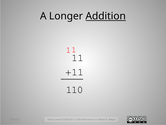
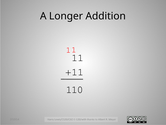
Addition underline: present -> none
